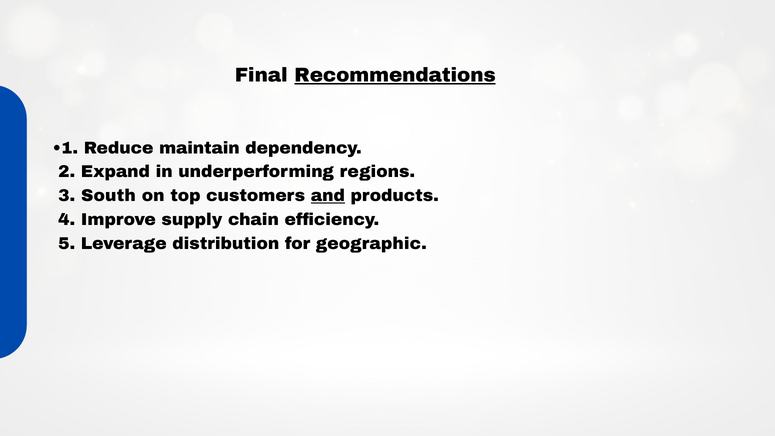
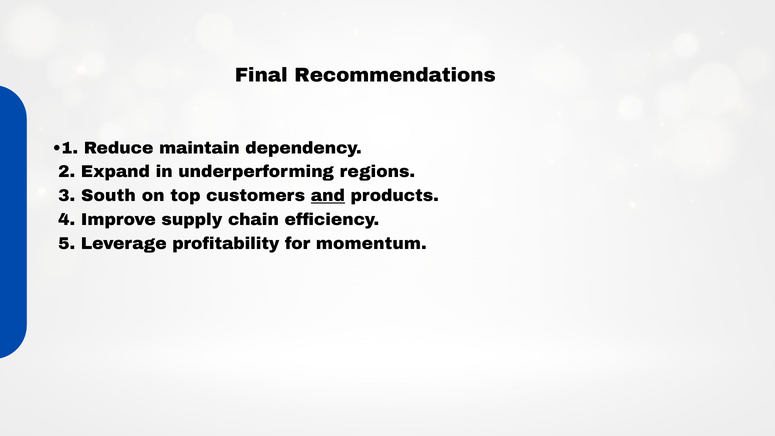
Recommendations underline: present -> none
distribution: distribution -> profitability
geographic: geographic -> momentum
